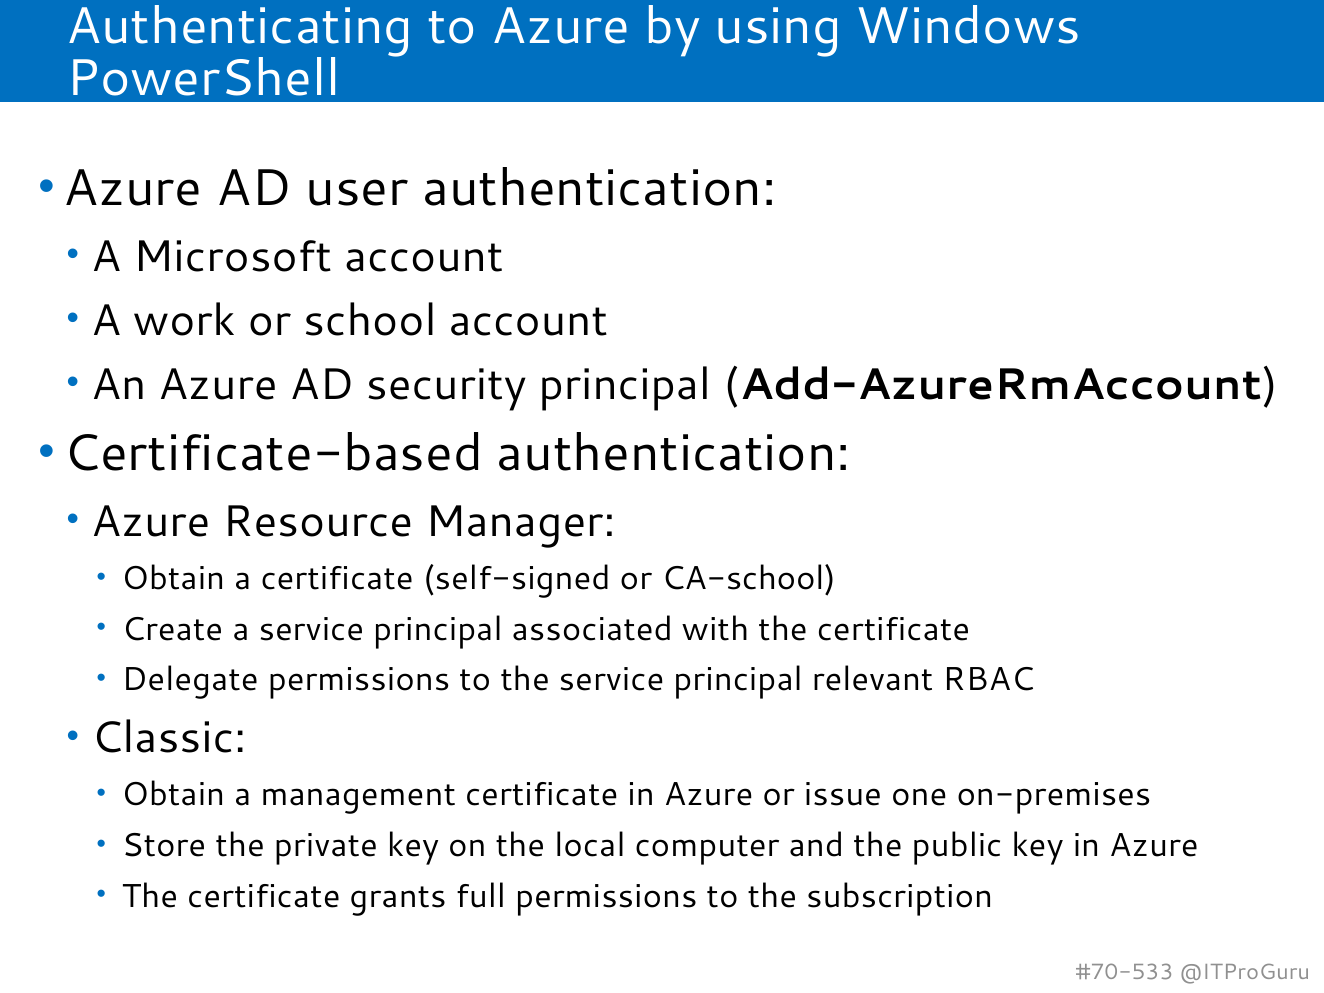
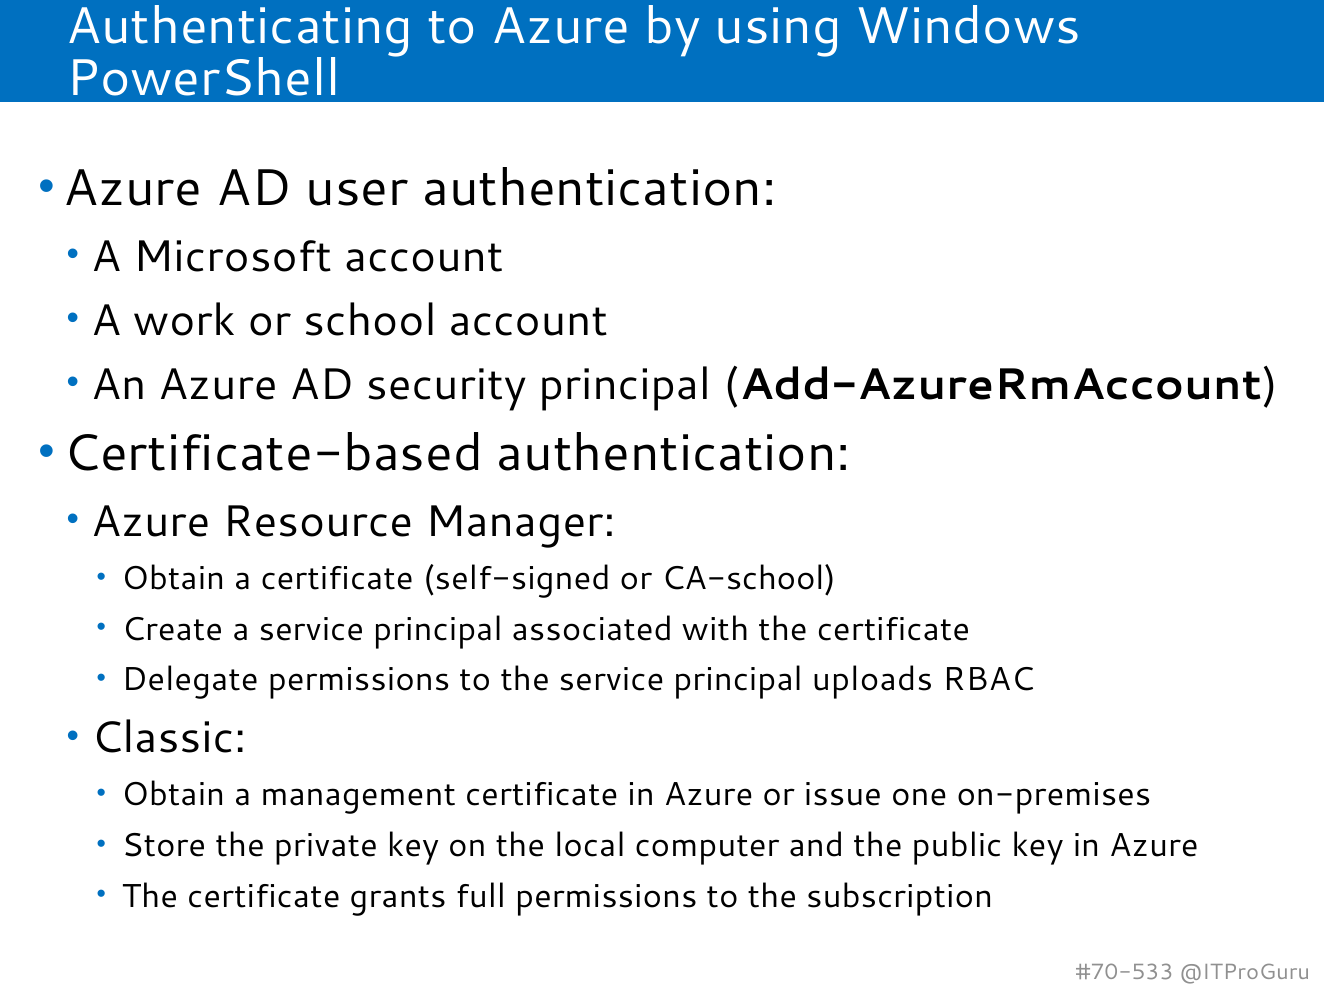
relevant: relevant -> uploads
